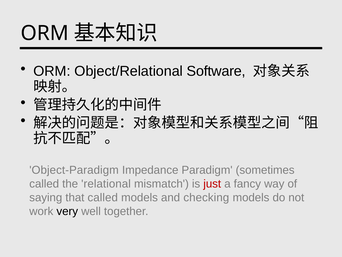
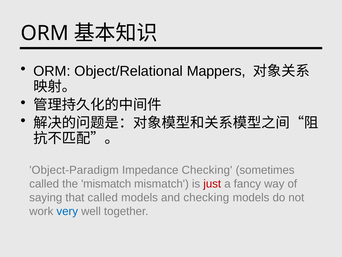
Software: Software -> Mappers
Impedance Paradigm: Paradigm -> Checking
the relational: relational -> mismatch
very colour: black -> blue
